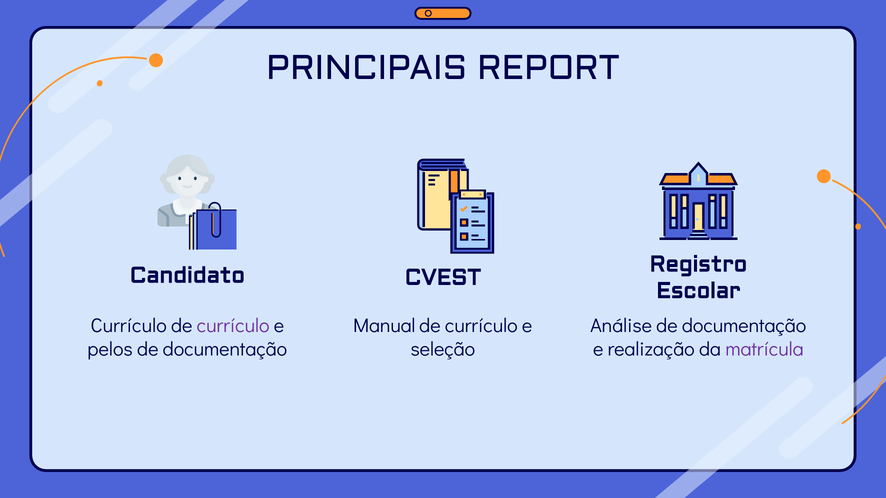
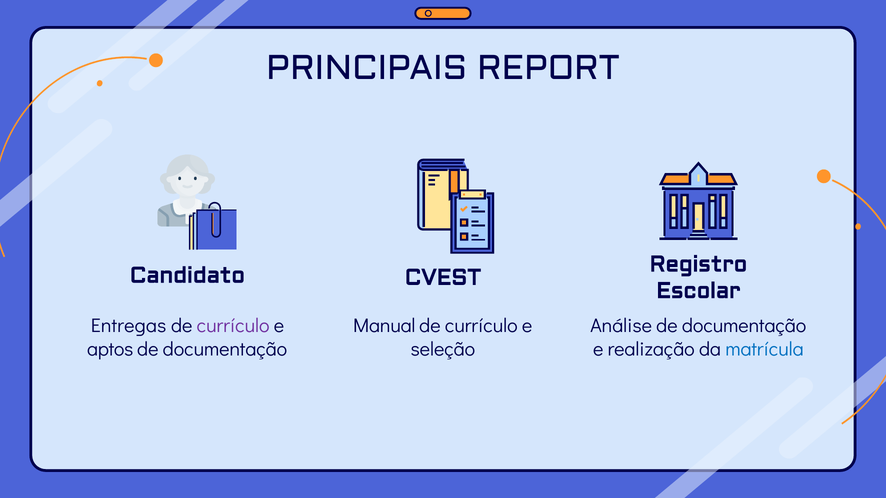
Currículo at (129, 326): Currículo -> Entregas
pelos: pelos -> aptos
matrícula colour: purple -> blue
